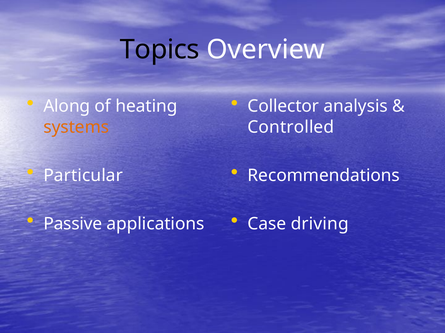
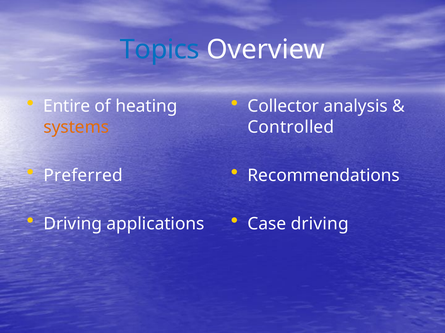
Topics colour: black -> blue
Along: Along -> Entire
Particular: Particular -> Preferred
Passive at (73, 224): Passive -> Driving
